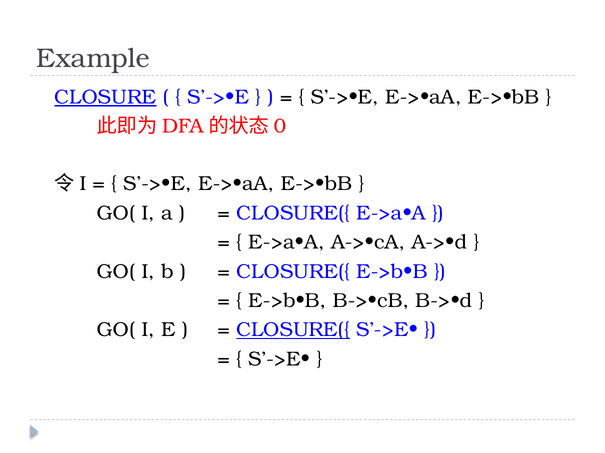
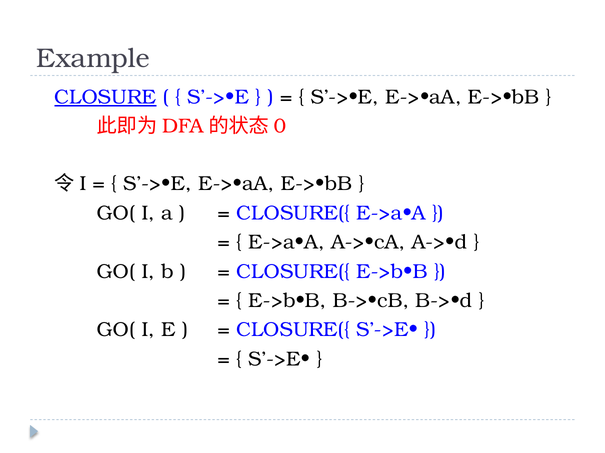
CLOSURE({ at (293, 330) underline: present -> none
